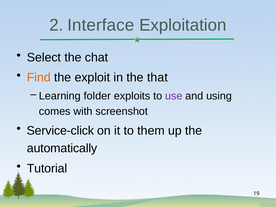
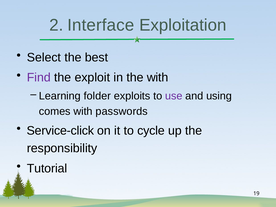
chat: chat -> best
Find colour: orange -> purple
the that: that -> with
screenshot: screenshot -> passwords
them: them -> cycle
automatically: automatically -> responsibility
